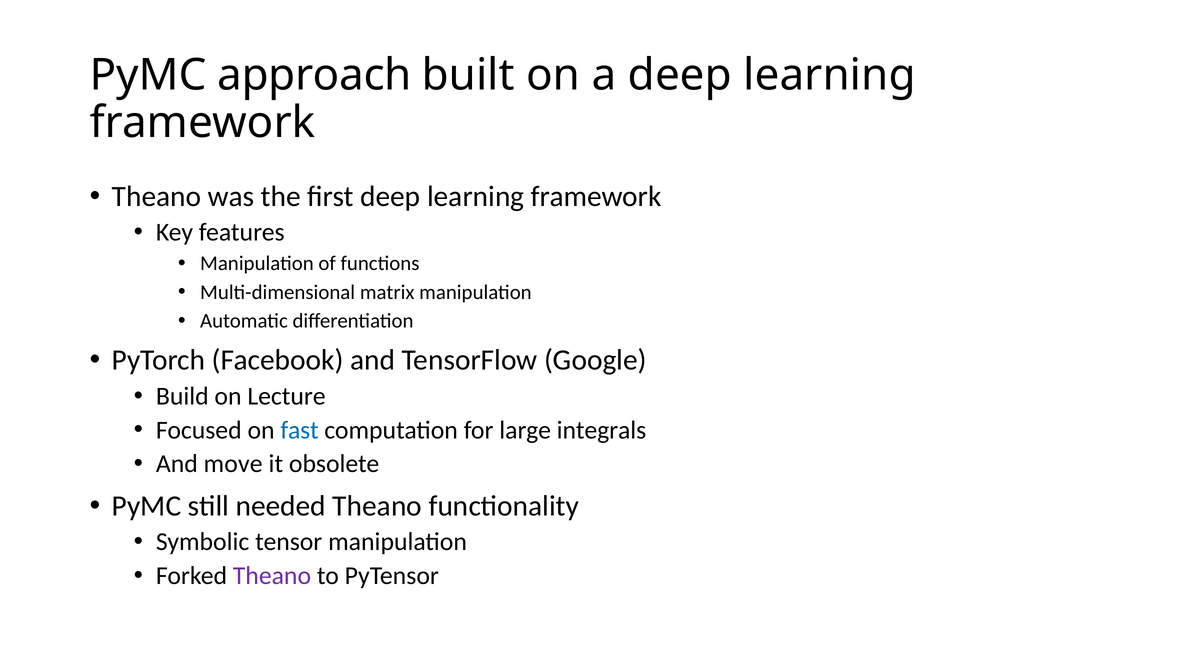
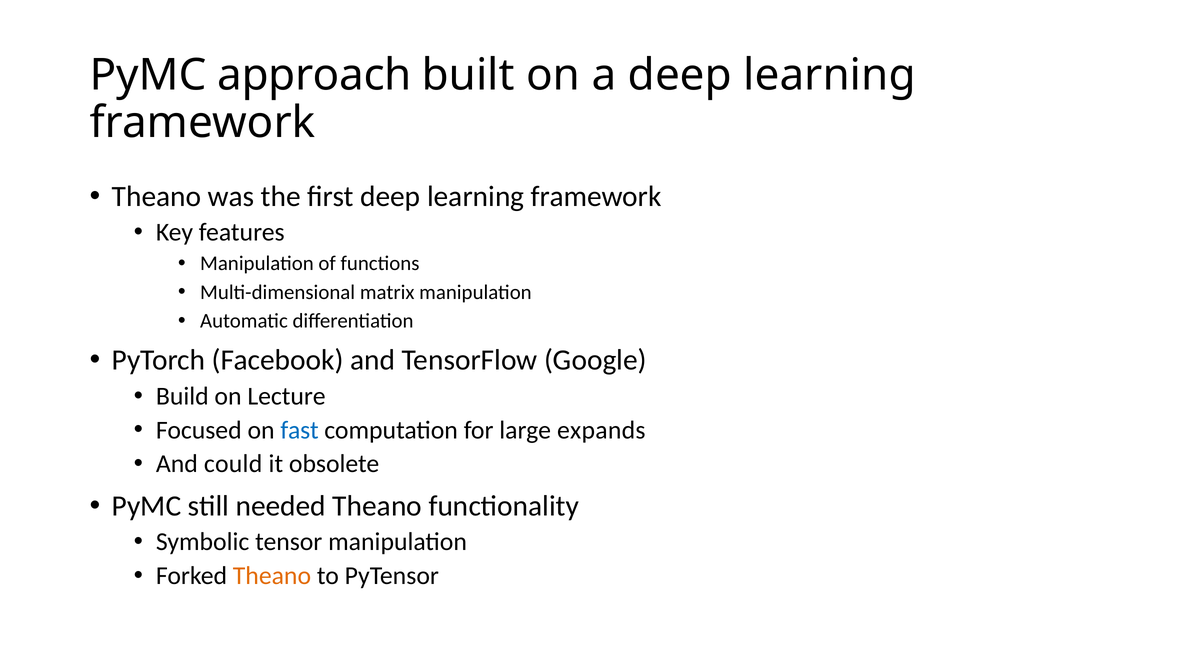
integrals: integrals -> expands
move: move -> could
Theano at (272, 576) colour: purple -> orange
